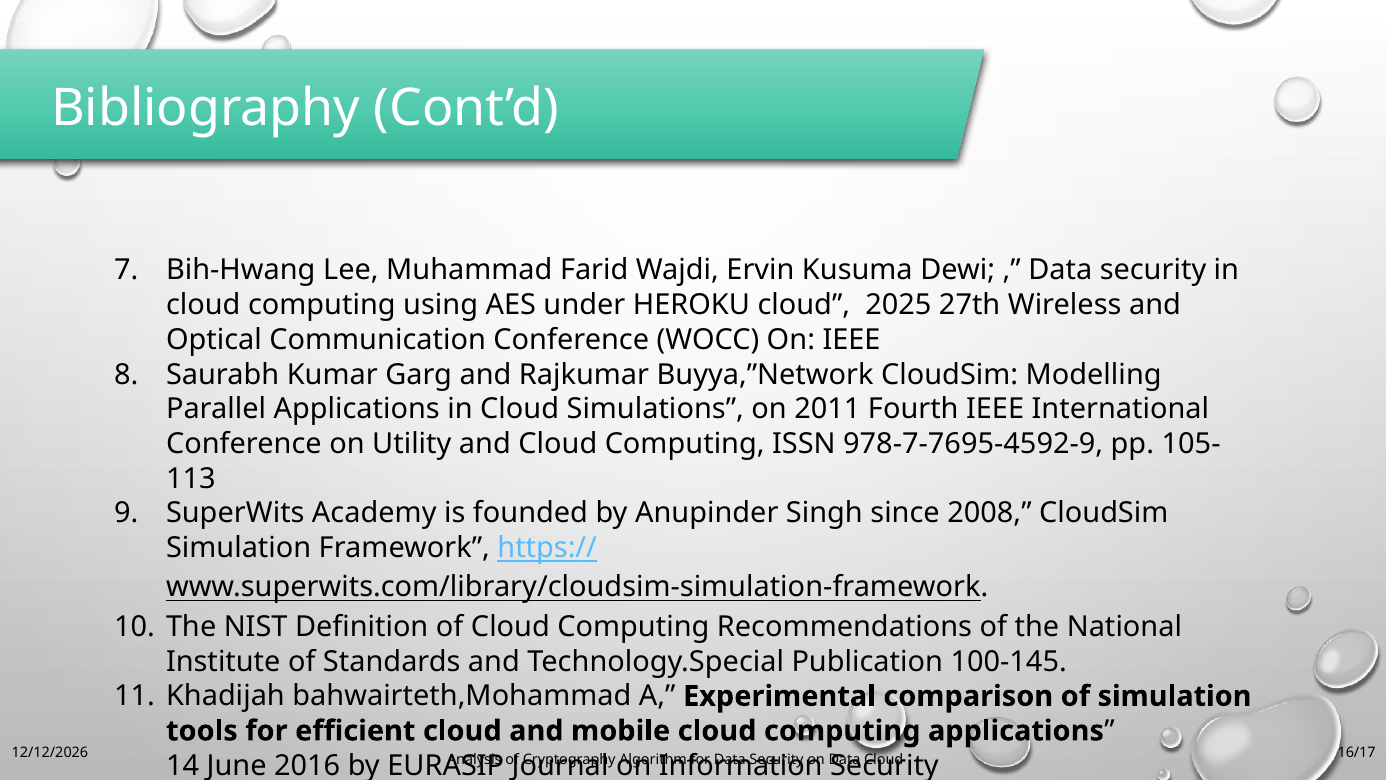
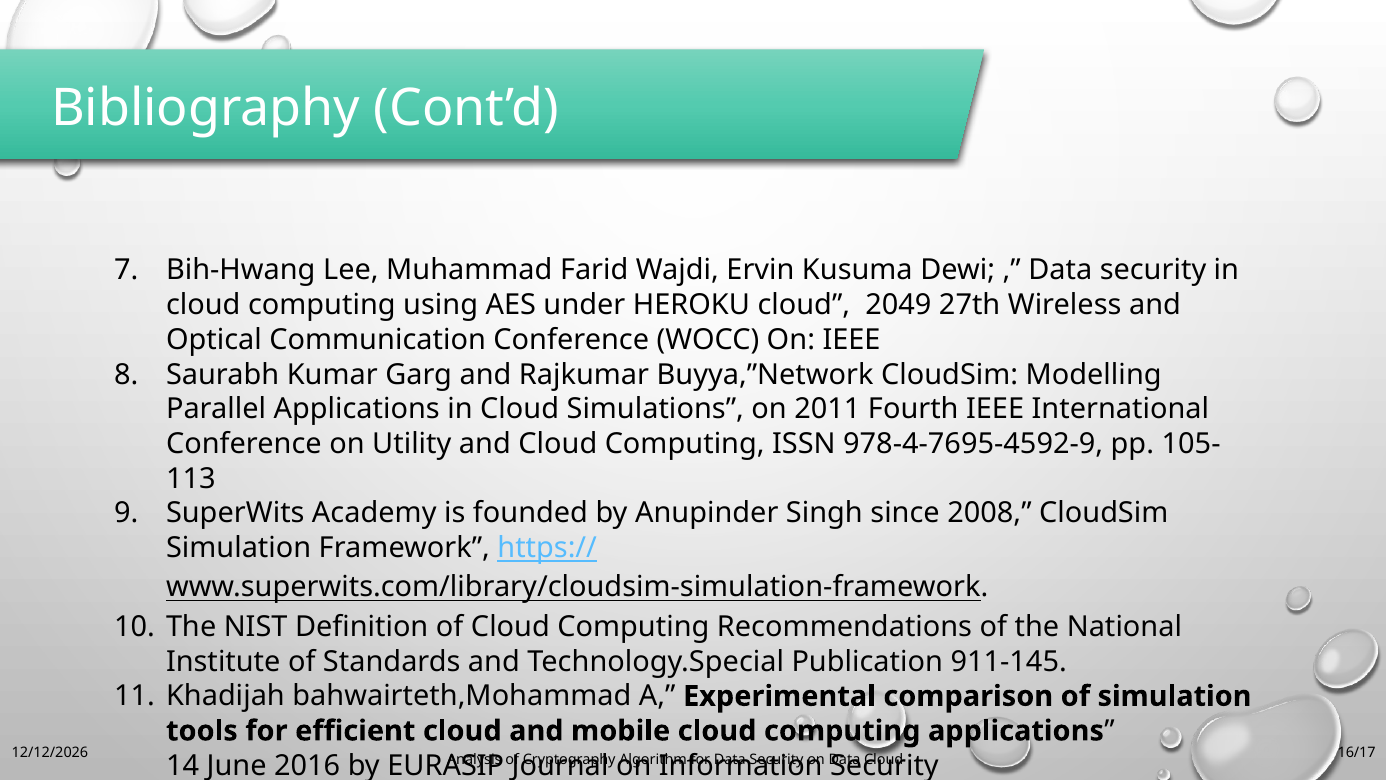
2025: 2025 -> 2049
978-7-7695-4592-9: 978-7-7695-4592-9 -> 978-4-7695-4592-9
100-145: 100-145 -> 911-145
